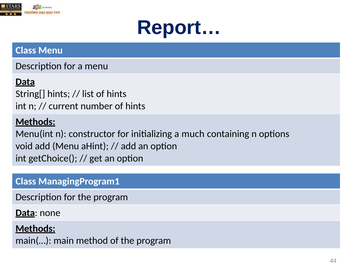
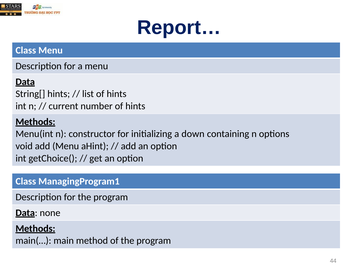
much: much -> down
